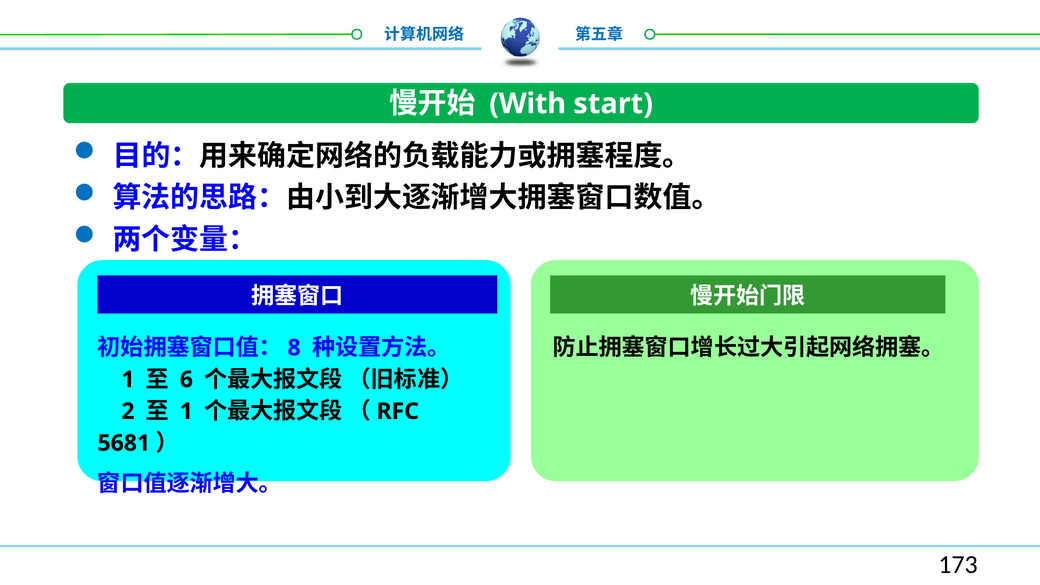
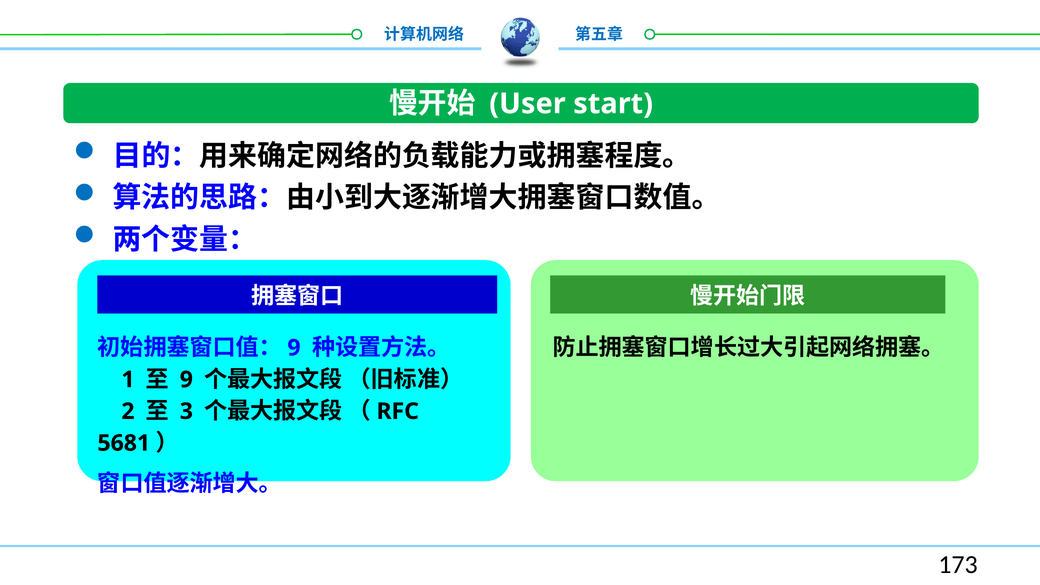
With: With -> User
8 at (294, 348): 8 -> 9
6 at (186, 380): 6 -> 9
1 at (186, 411): 1 -> 3
